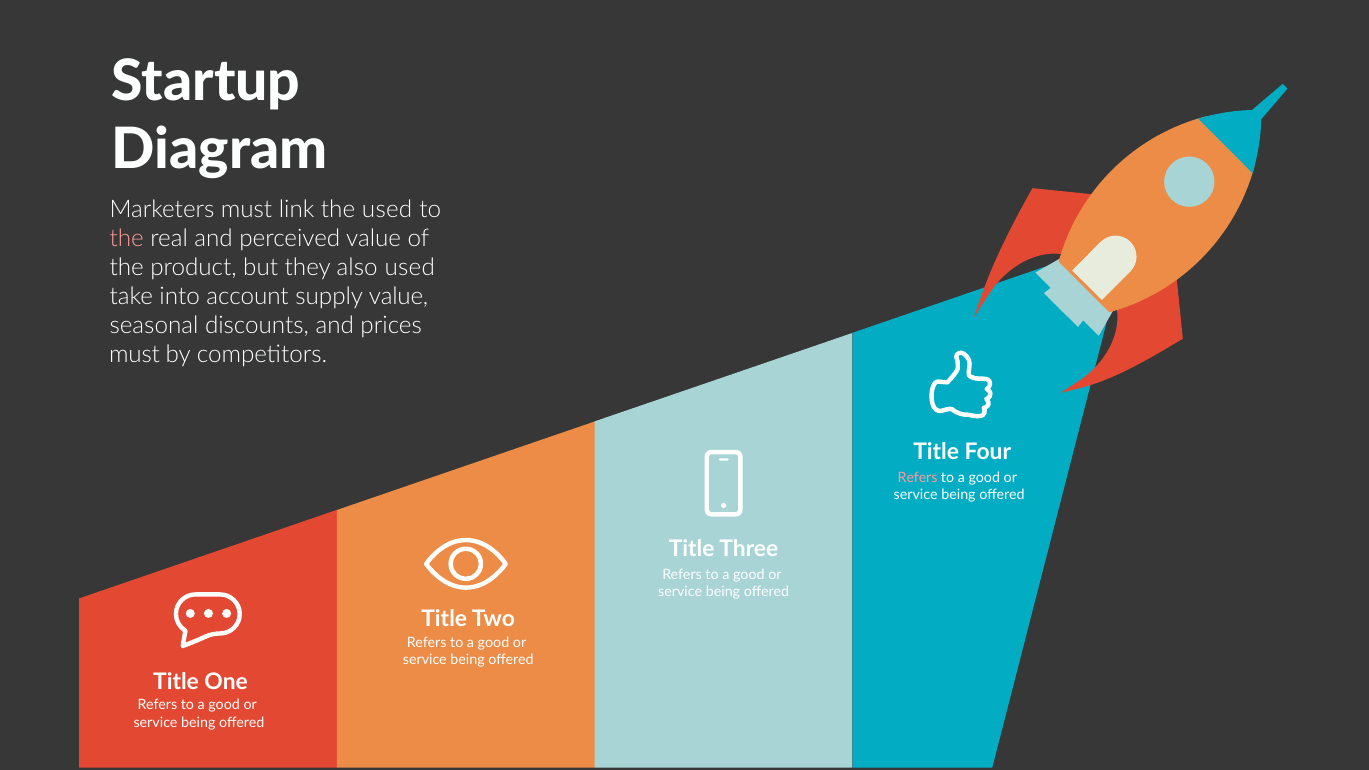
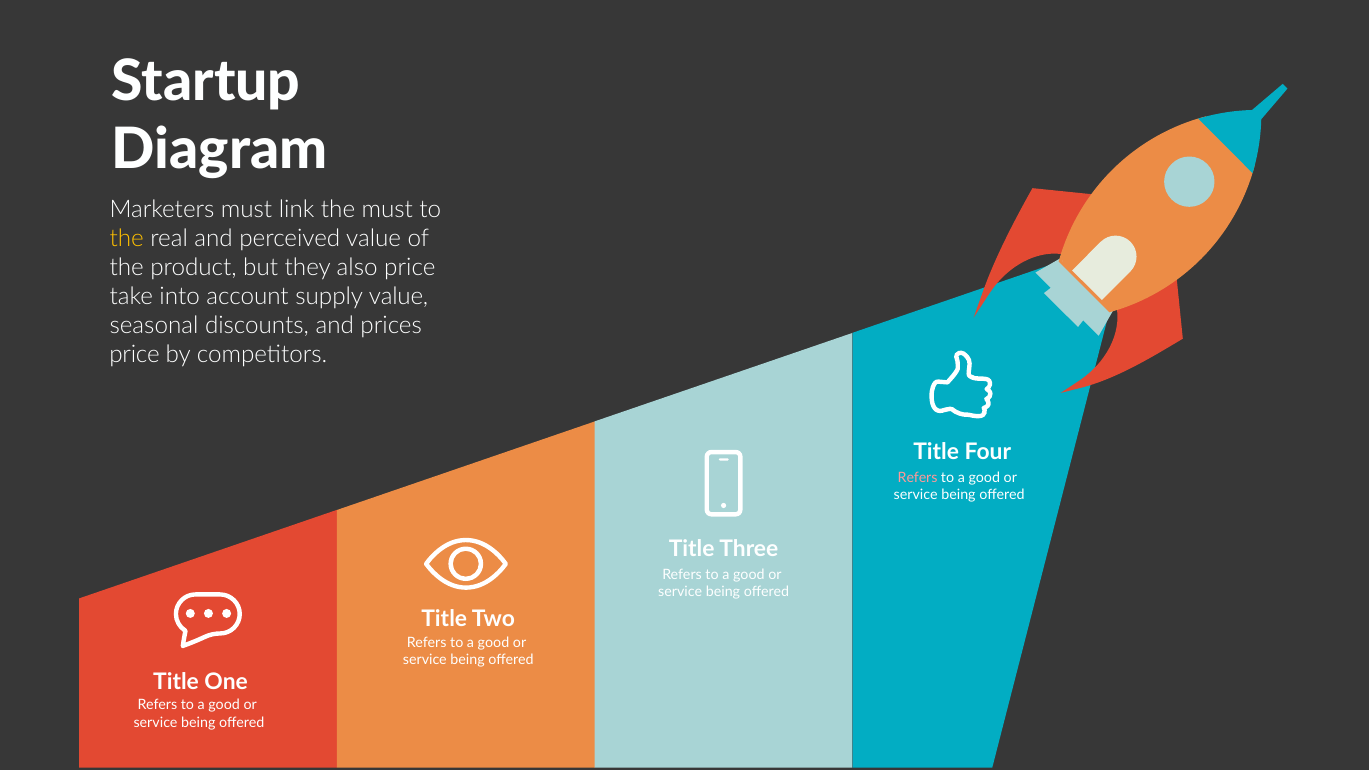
the used: used -> must
the at (127, 239) colour: pink -> yellow
also used: used -> price
must at (135, 355): must -> price
